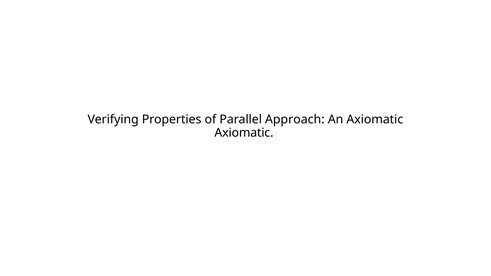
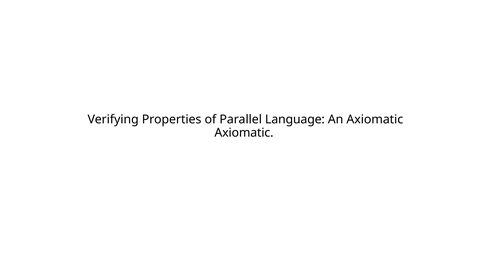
Approach: Approach -> Language
